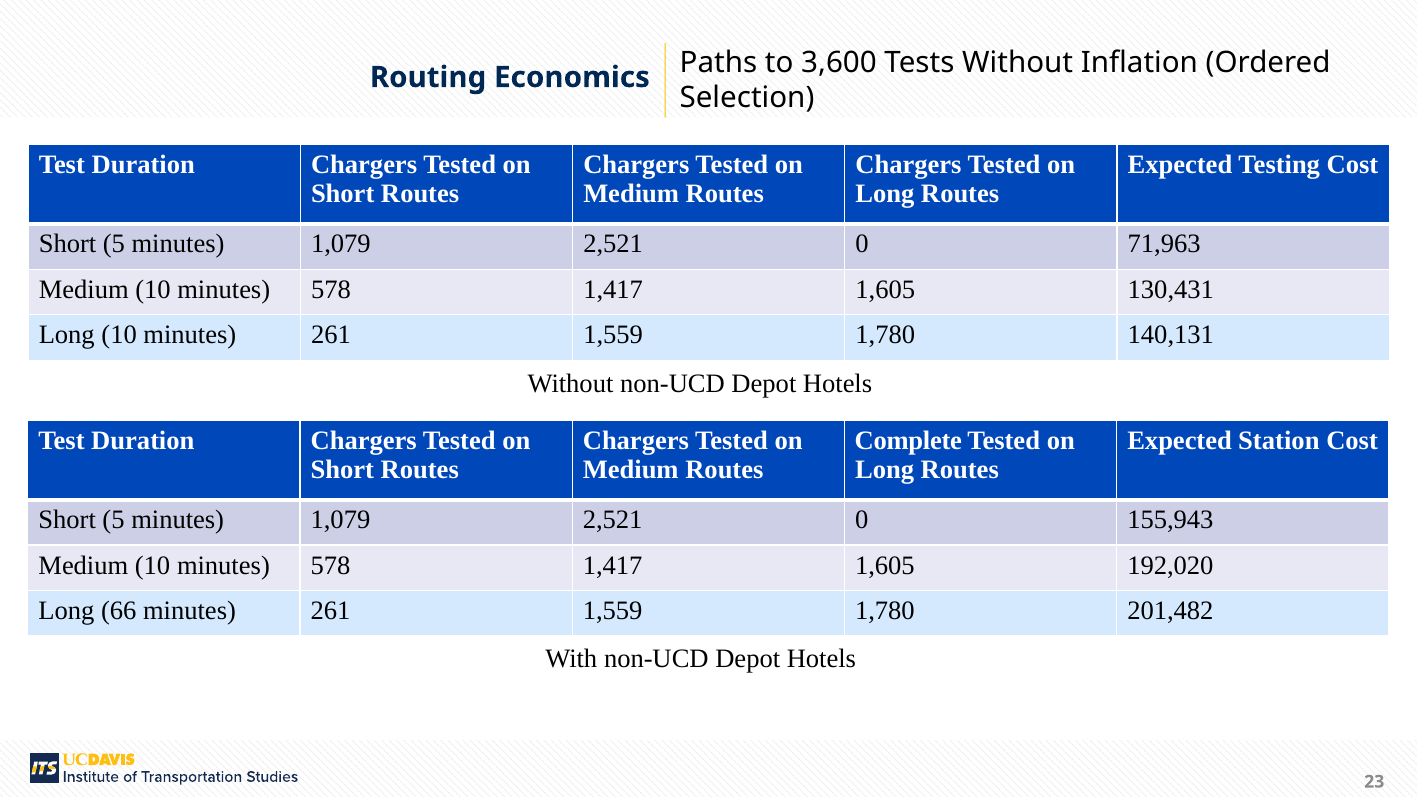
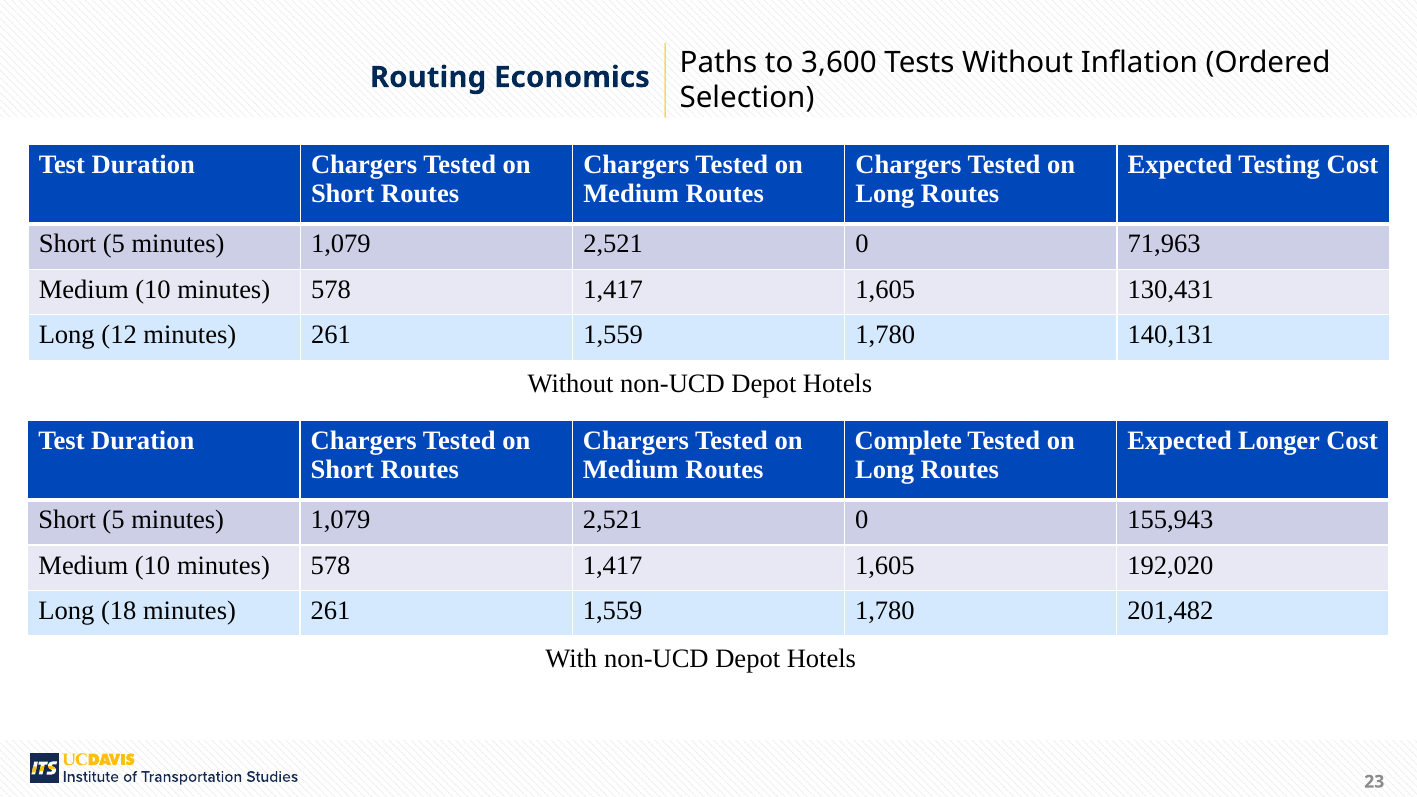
Long 10: 10 -> 12
Station: Station -> Longer
66: 66 -> 18
